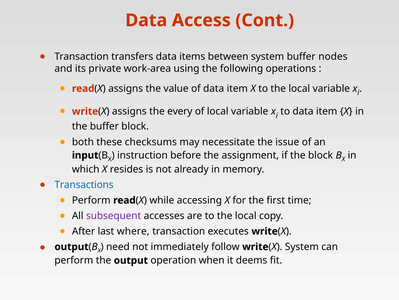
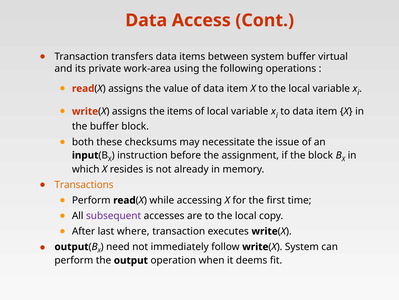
nodes: nodes -> virtual
the every: every -> items
Transactions colour: blue -> orange
